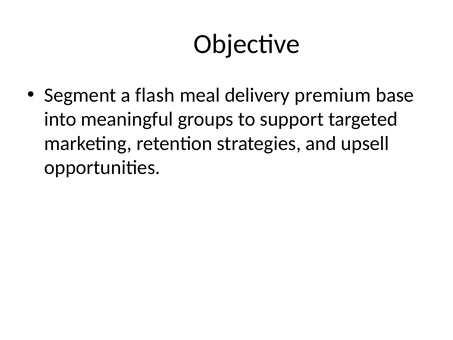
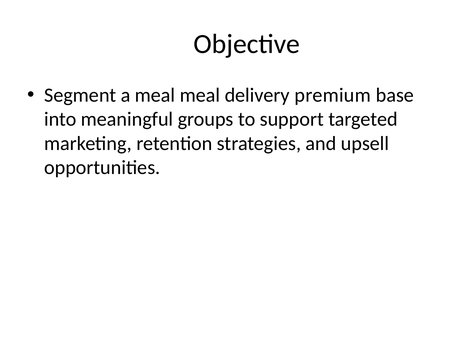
a flash: flash -> meal
